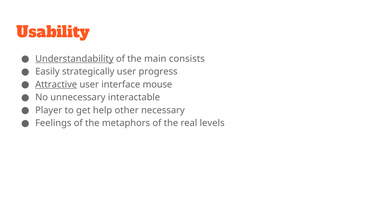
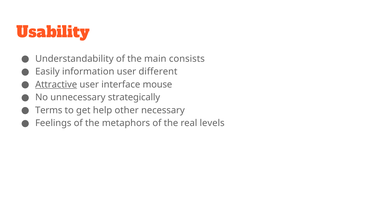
Understandability underline: present -> none
strategically: strategically -> information
progress: progress -> different
interactable: interactable -> strategically
Player: Player -> Terms
